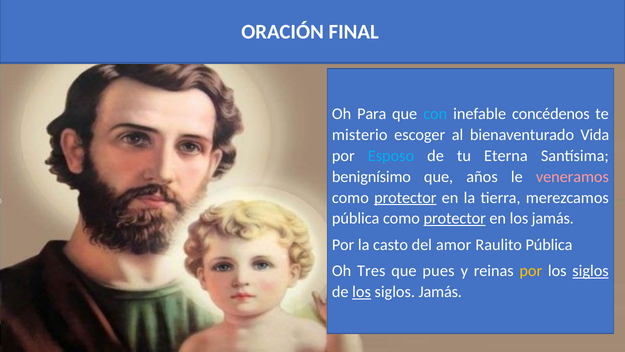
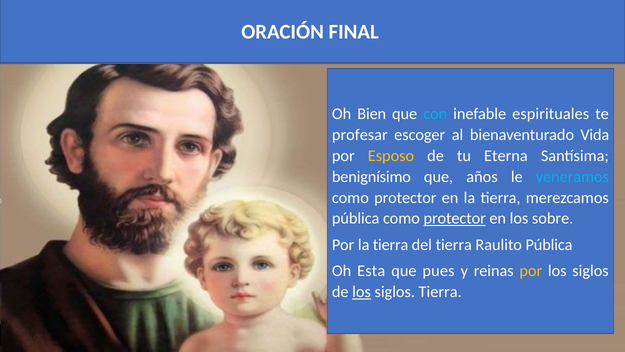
Para: Para -> Bien
concédenos: concédenos -> espirituales
misterio: misterio -> profesar
Esposo colour: light blue -> yellow
veneramos colour: pink -> light blue
protector at (405, 197) underline: present -> none
los jamás: jamás -> sobre
Por la casto: casto -> tierra
del amor: amor -> tierra
Tres: Tres -> Esta
siglos at (591, 271) underline: present -> none
siglos Jamás: Jamás -> Tierra
